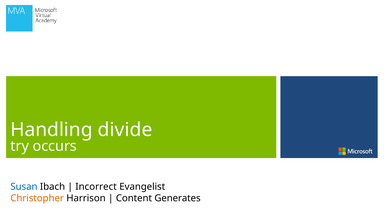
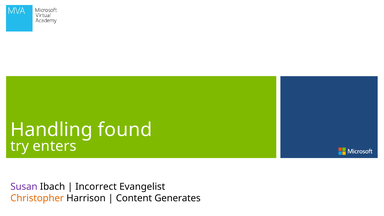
divide: divide -> found
occurs: occurs -> enters
Susan colour: blue -> purple
